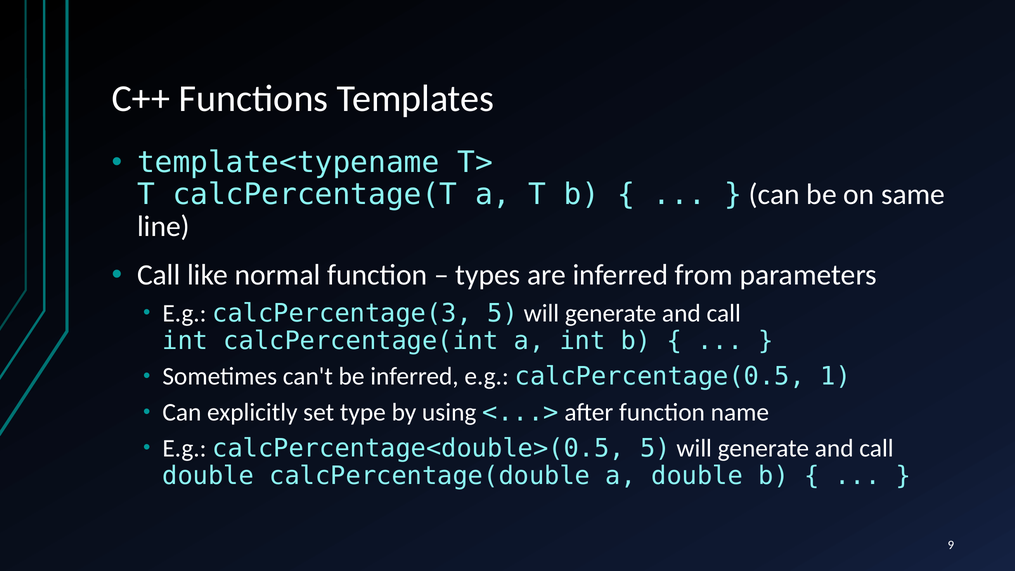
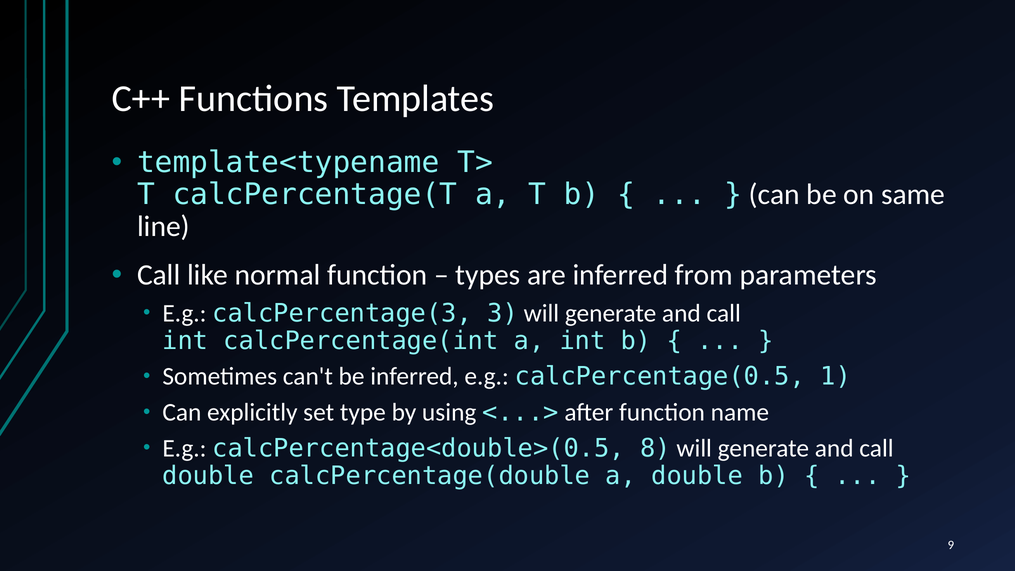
calcPercentage(3 5: 5 -> 3
calcPercentage<double>(0.5 5: 5 -> 8
